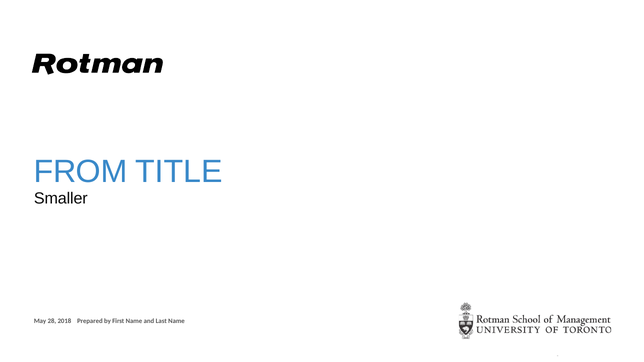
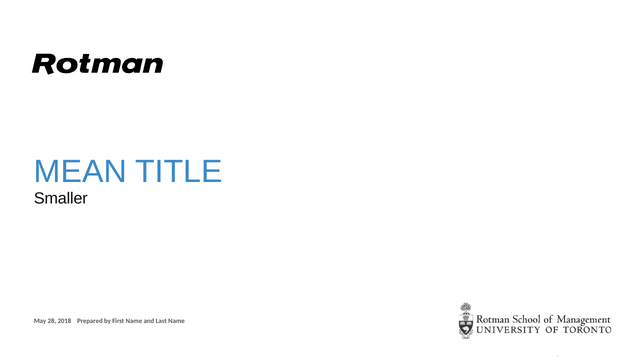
FROM: FROM -> MEAN
